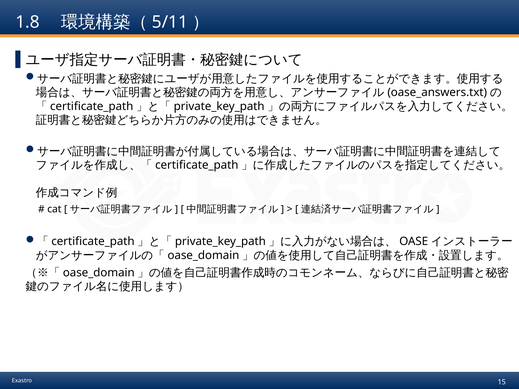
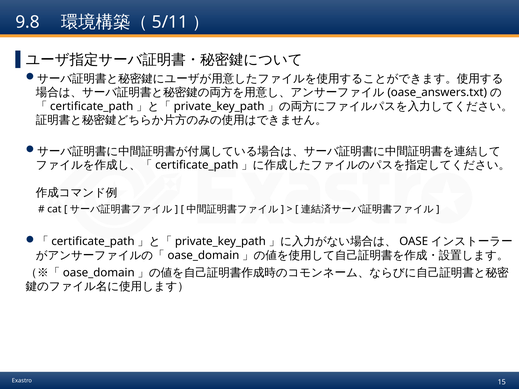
1.8: 1.8 -> 9.8
